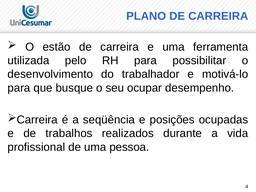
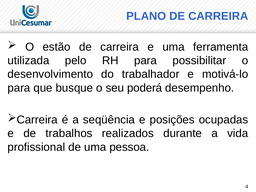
ocupar: ocupar -> poderá
